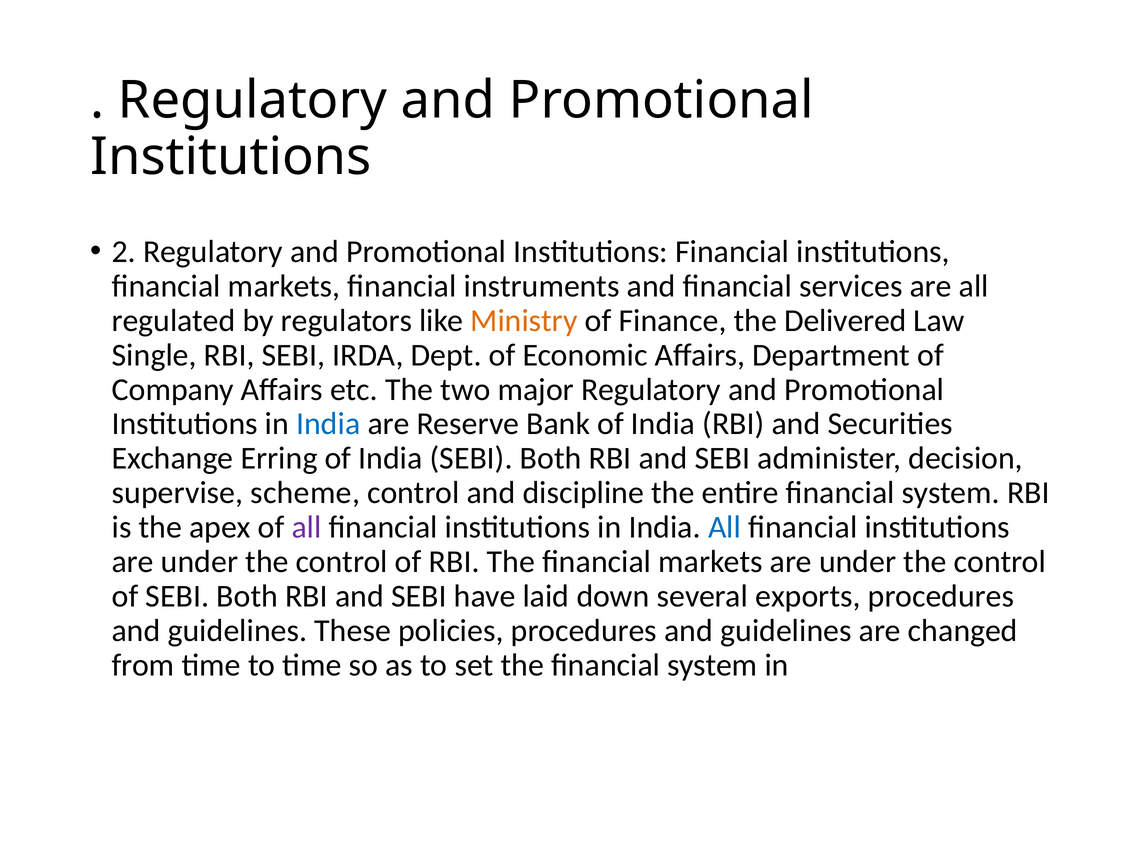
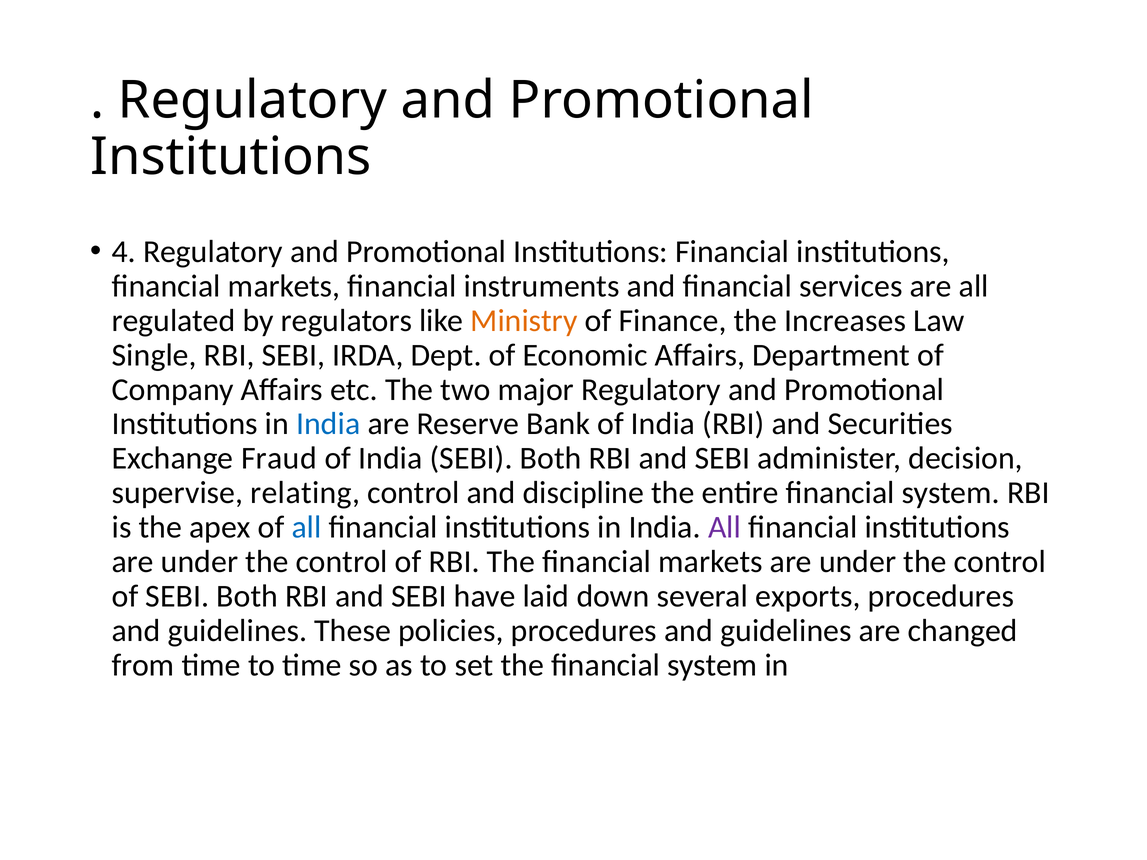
2: 2 -> 4
Delivered: Delivered -> Increases
Erring: Erring -> Fraud
scheme: scheme -> relating
all at (307, 527) colour: purple -> blue
All at (725, 527) colour: blue -> purple
